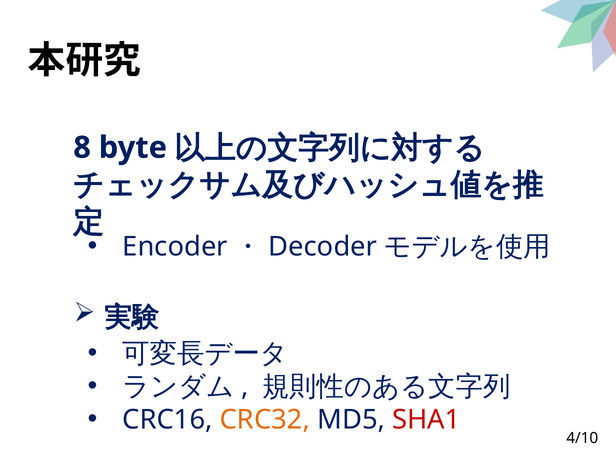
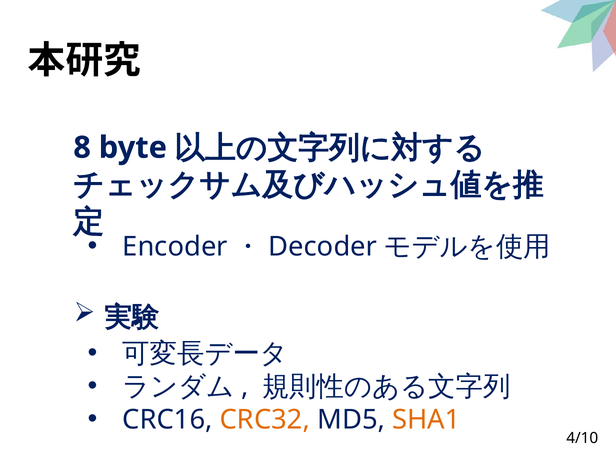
SHA1 colour: red -> orange
